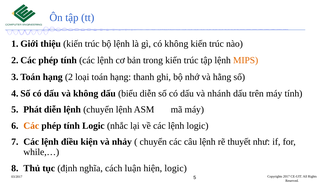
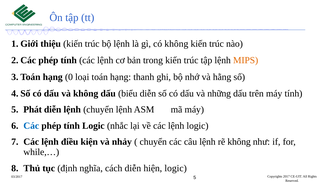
2: 2 -> 0
nhánh: nhánh -> những
Các at (31, 126) colour: orange -> blue
rẽ thuyết: thuyết -> không
cách luận: luận -> diễn
